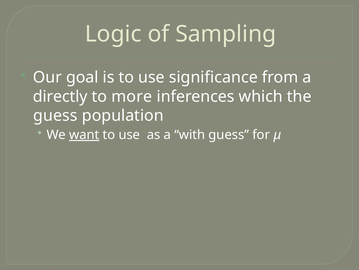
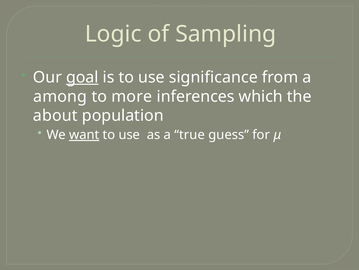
goal underline: none -> present
directly: directly -> among
guess at (55, 115): guess -> about
with: with -> true
